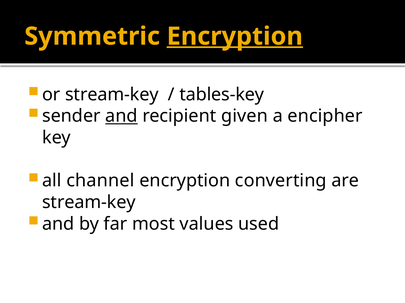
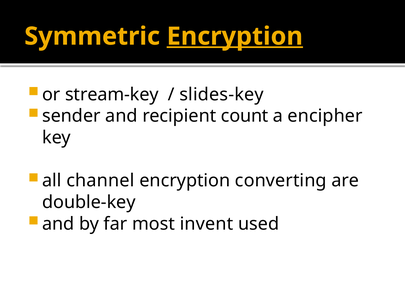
tables-key: tables-key -> slides-key
and at (121, 116) underline: present -> none
given: given -> count
stream-key at (89, 203): stream-key -> double-key
values: values -> invent
